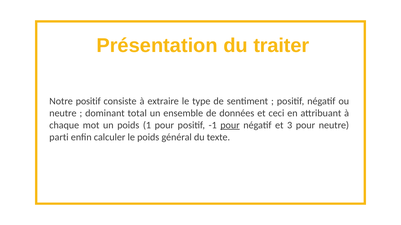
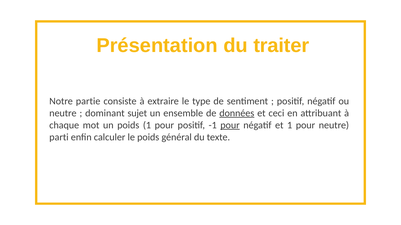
Notre positif: positif -> partie
total: total -> sujet
données underline: none -> present
et 3: 3 -> 1
